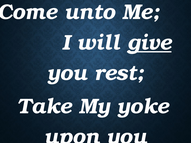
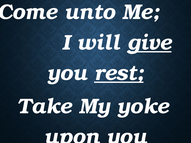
rest underline: none -> present
